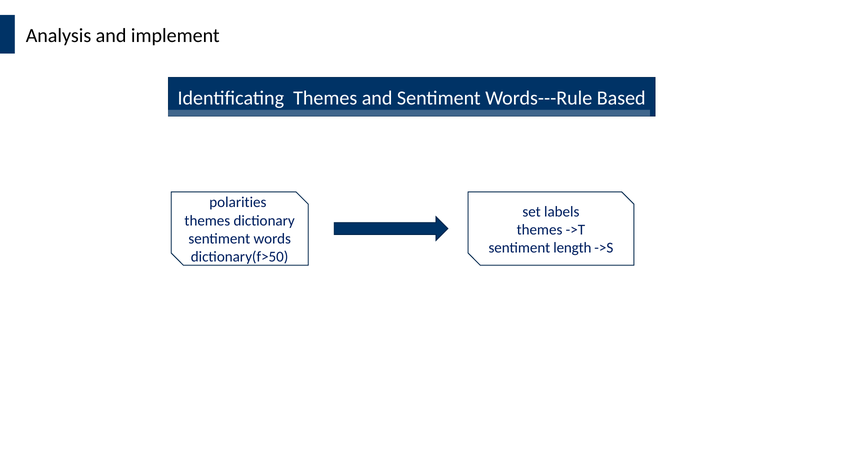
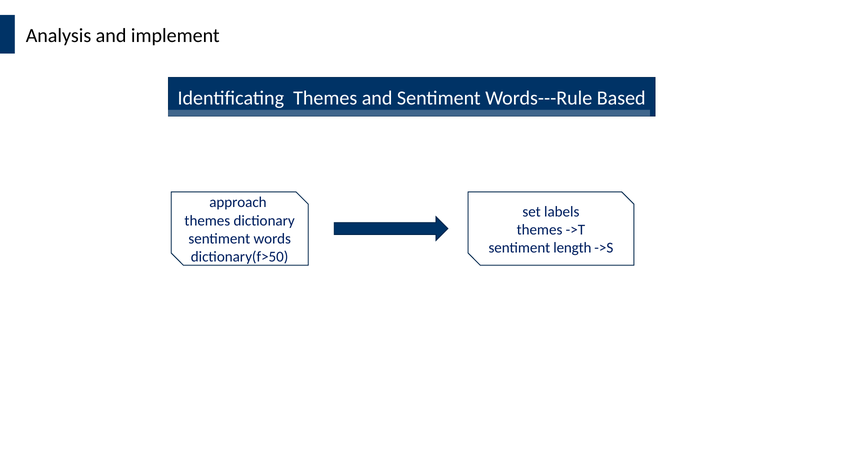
polarities: polarities -> approach
